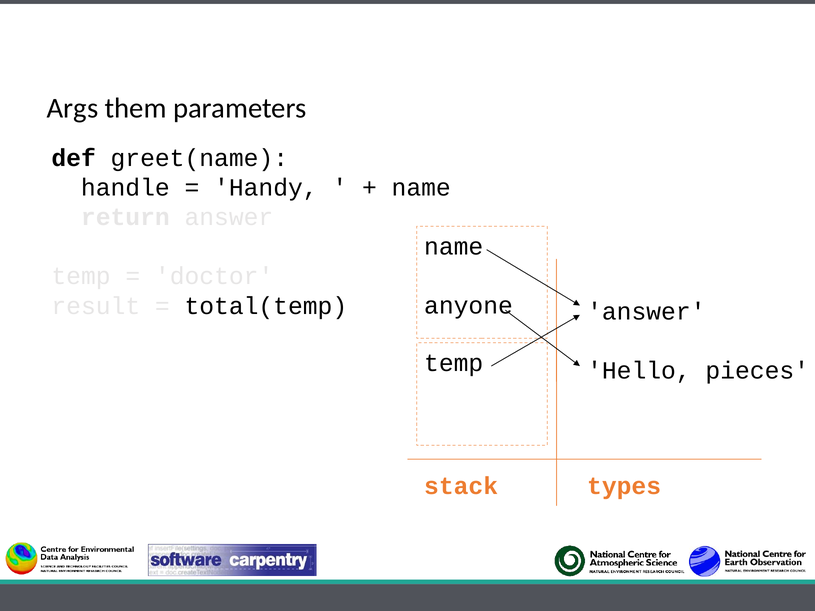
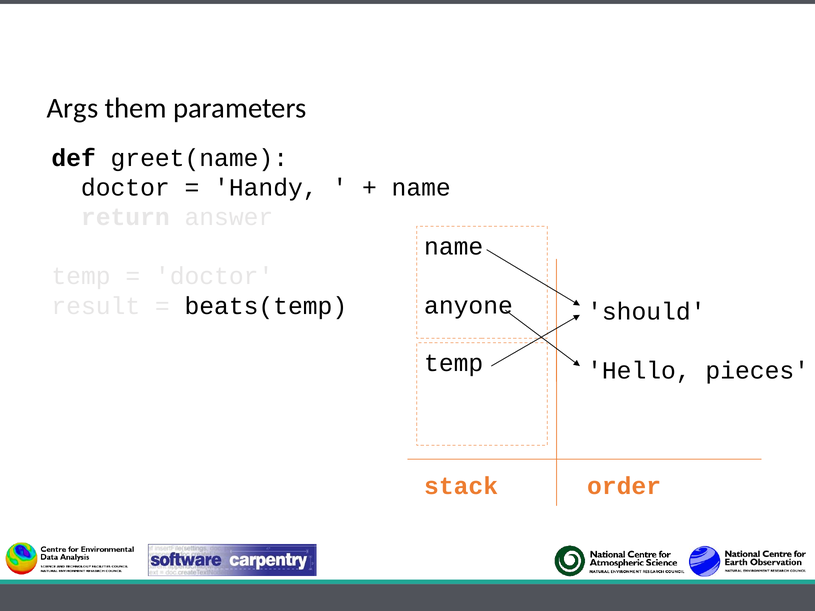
handle at (125, 188): handle -> doctor
total(temp: total(temp -> beats(temp
answer at (646, 312): answer -> should
types: types -> order
